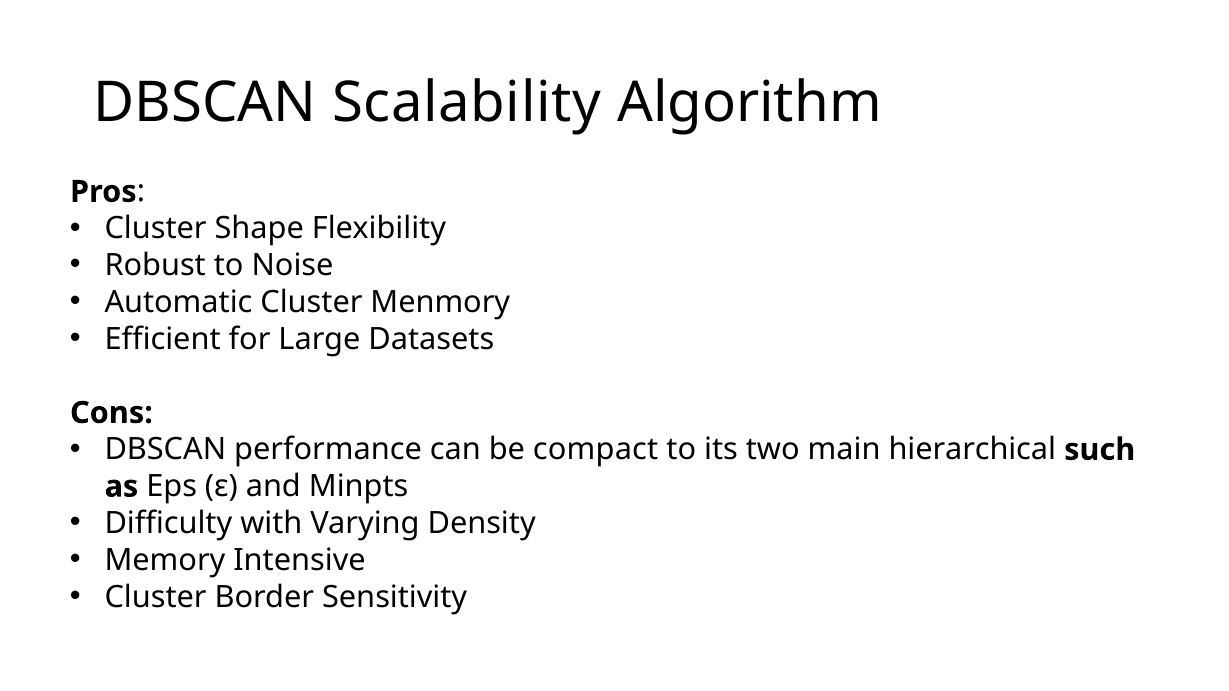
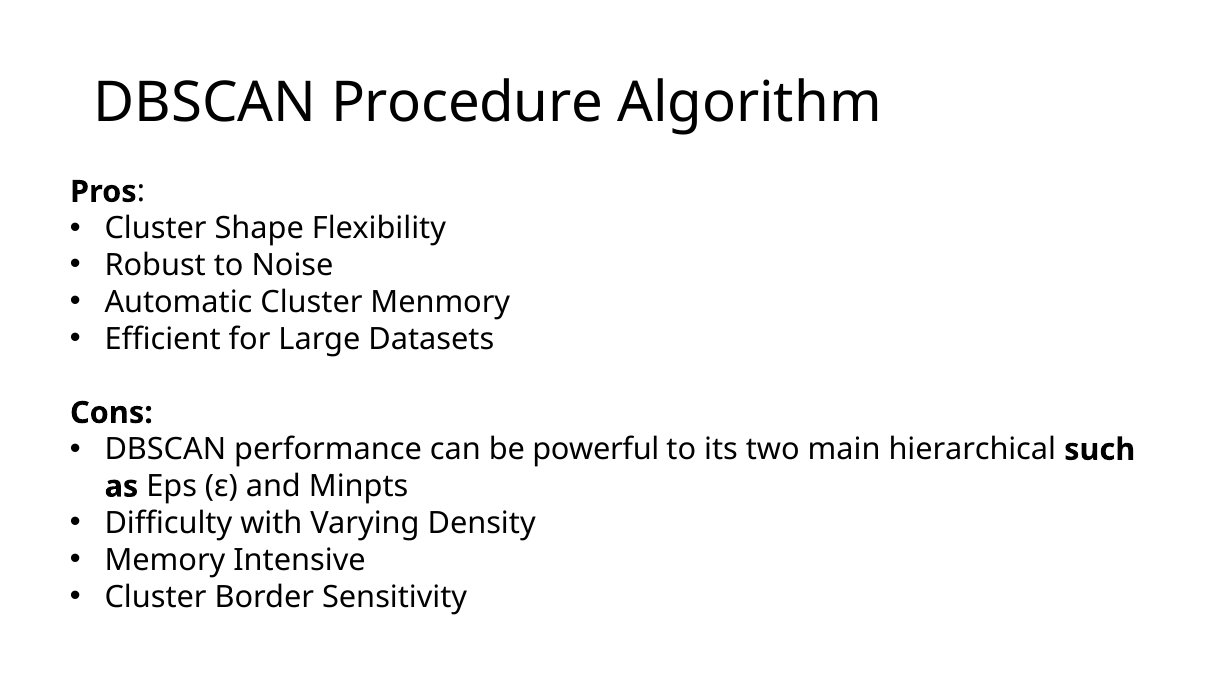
Scalability: Scalability -> Procedure
compact: compact -> powerful
